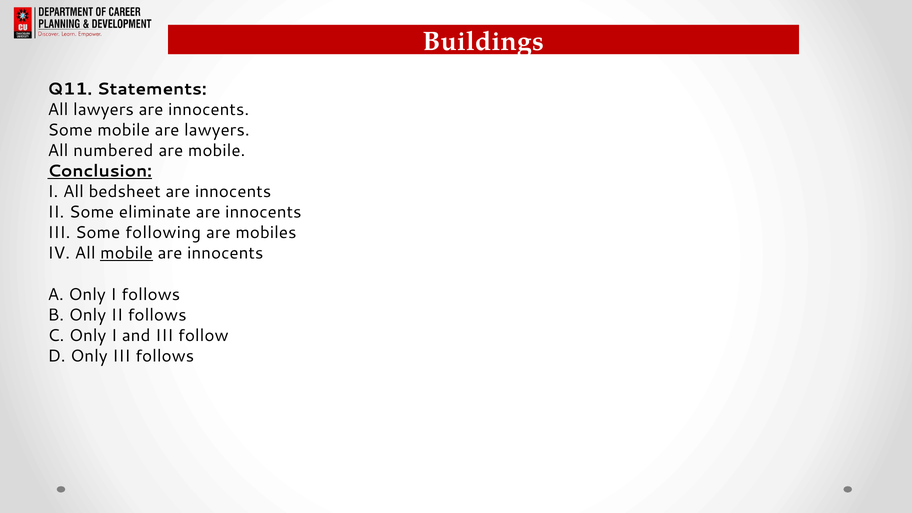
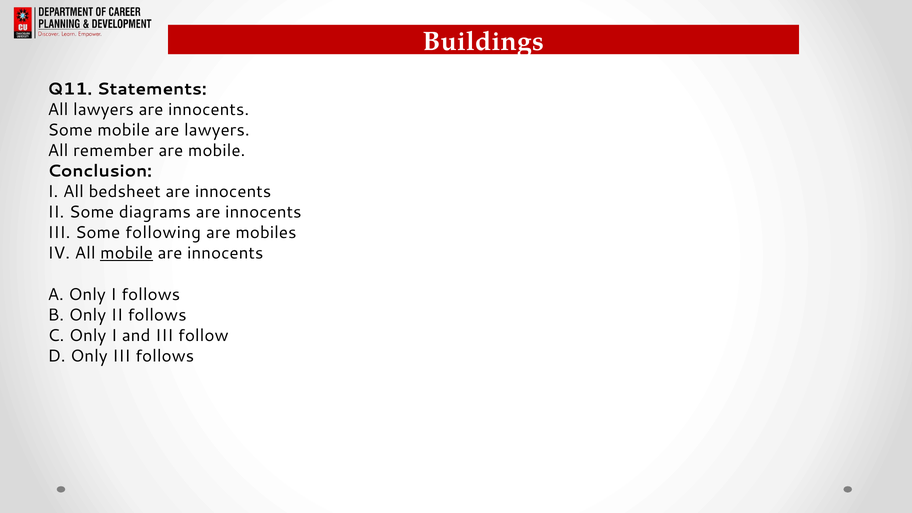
numbered: numbered -> remember
Conclusion underline: present -> none
eliminate: eliminate -> diagrams
